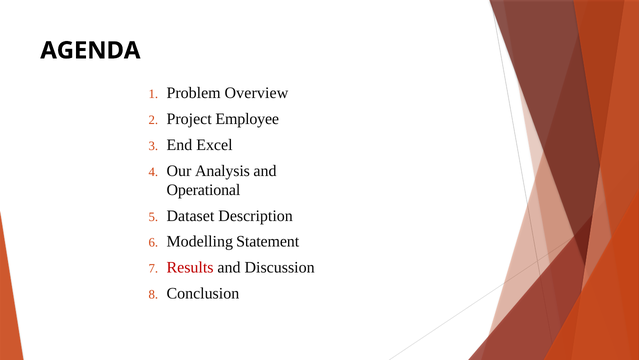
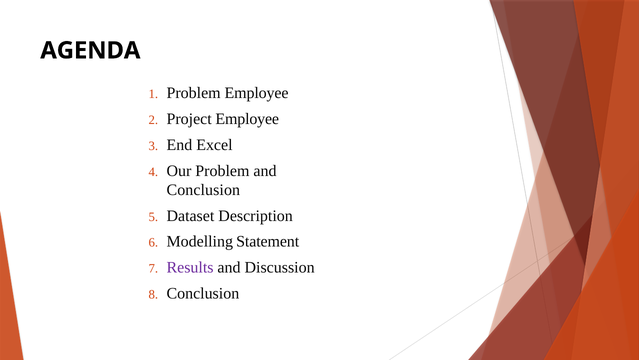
Problem Overview: Overview -> Employee
Our Analysis: Analysis -> Problem
Operational at (203, 190): Operational -> Conclusion
Results colour: red -> purple
